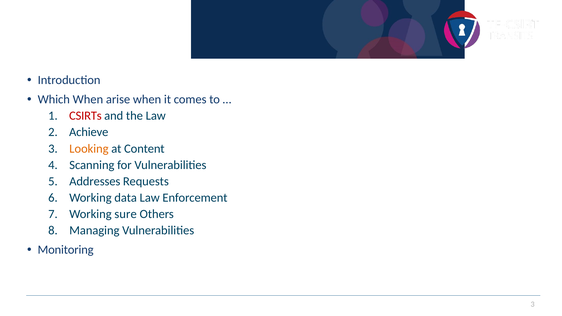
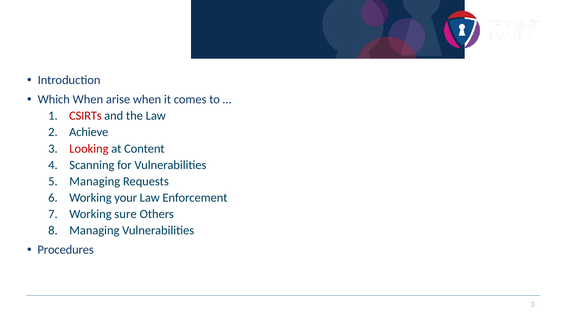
Looking colour: orange -> red
Addresses at (95, 181): Addresses -> Managing
data: data -> your
Monitoring: Monitoring -> Procedures
